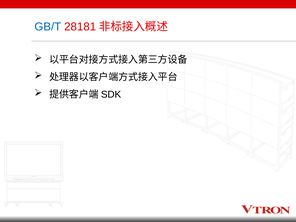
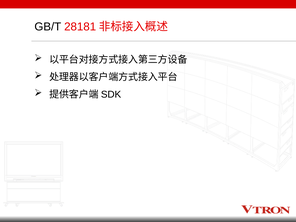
GB/T colour: blue -> black
